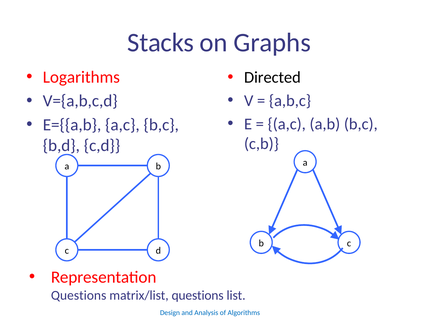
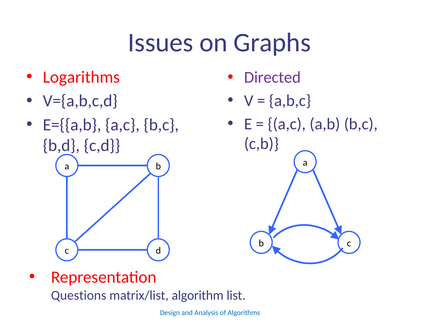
Stacks: Stacks -> Issues
Directed colour: black -> purple
matrix/list questions: questions -> algorithm
